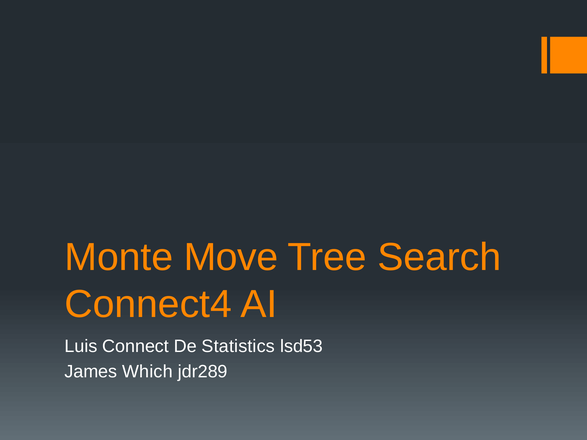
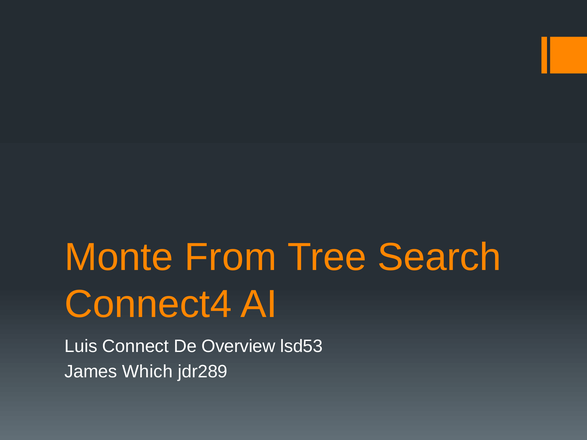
Move: Move -> From
Statistics: Statistics -> Overview
